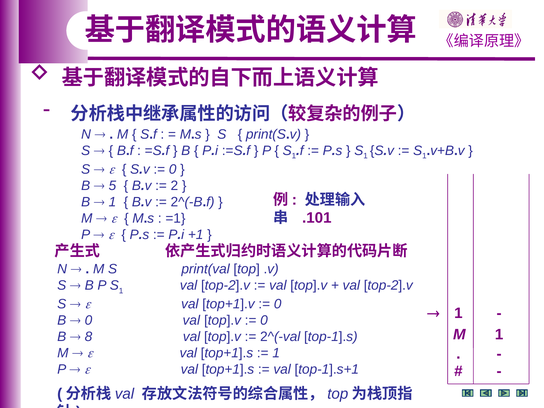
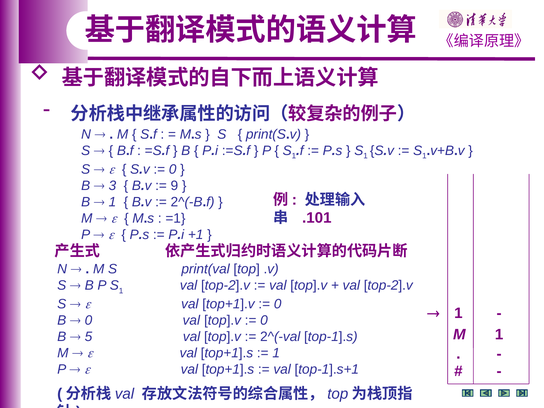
5: 5 -> 3
2: 2 -> 9
8: 8 -> 5
